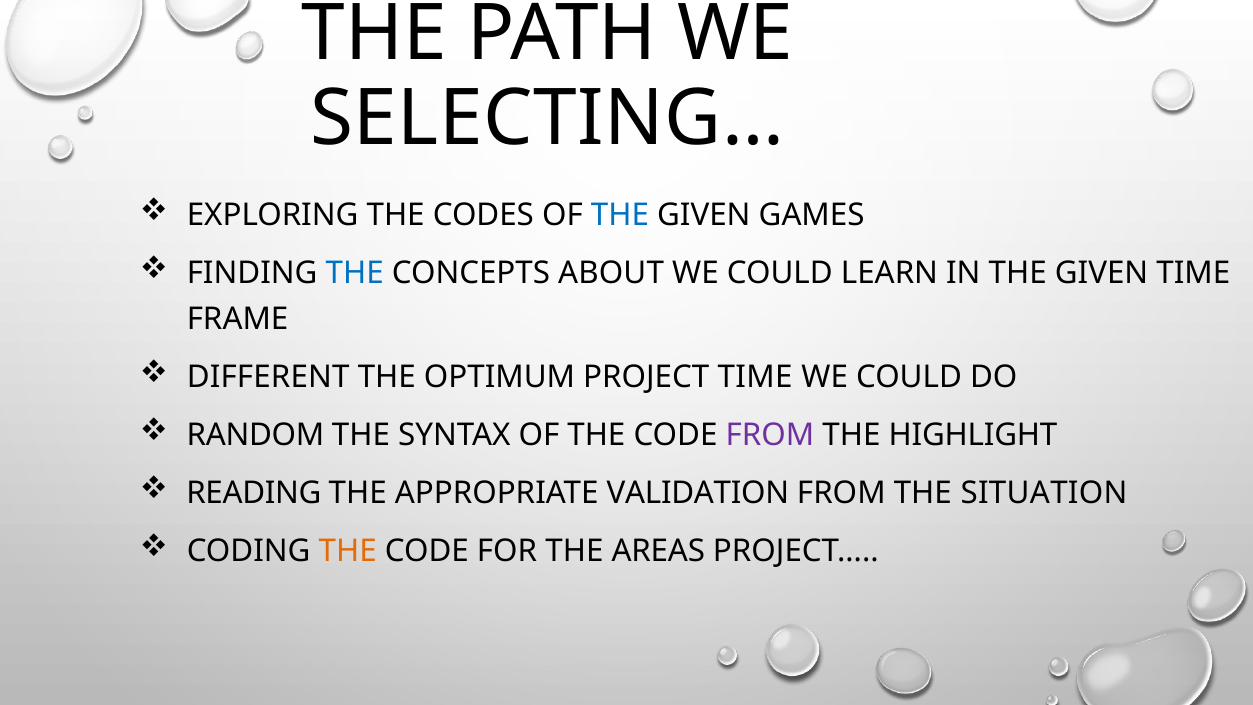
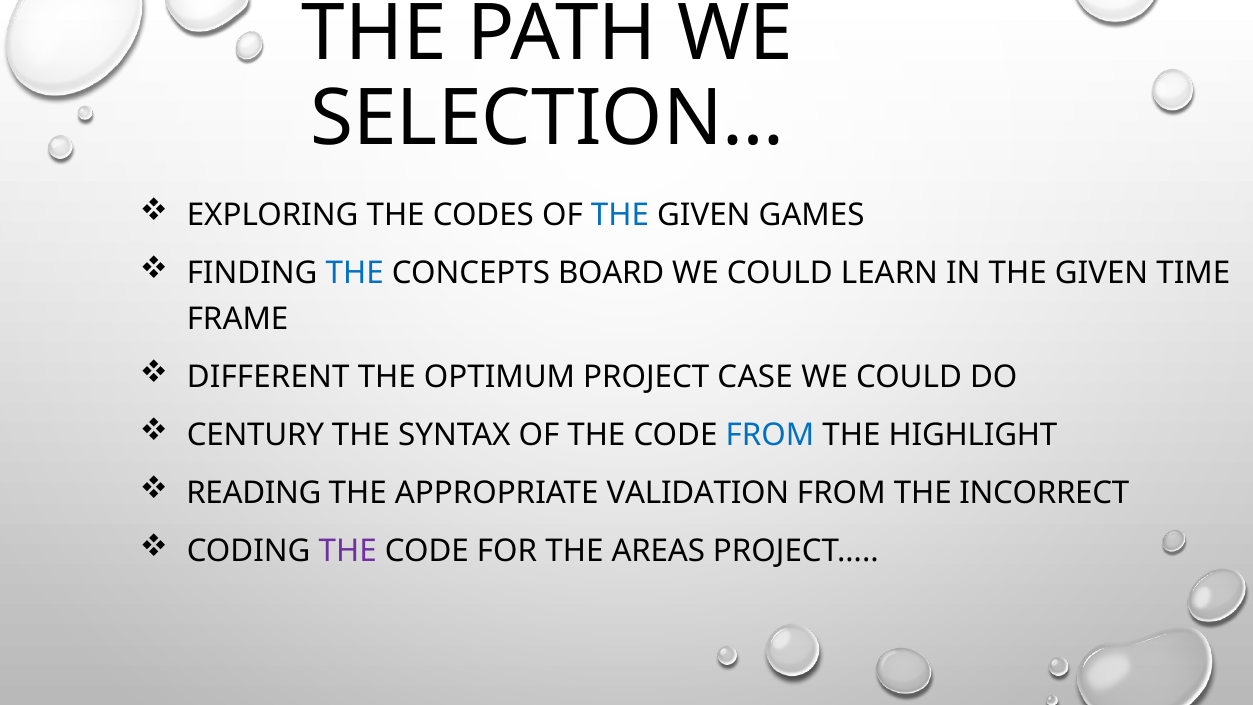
SELECTING…: SELECTING… -> SELECTION…
ABOUT: ABOUT -> BOARD
PROJECT TIME: TIME -> CASE
RANDOM: RANDOM -> CENTURY
FROM at (770, 435) colour: purple -> blue
SITUATION: SITUATION -> INCORRECT
THE at (348, 551) colour: orange -> purple
